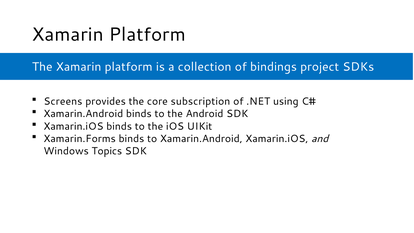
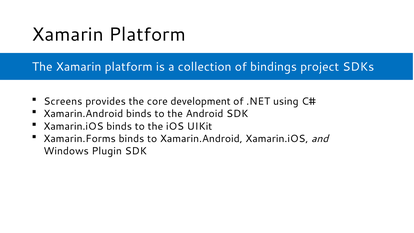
subscription: subscription -> development
Topics: Topics -> Plugin
